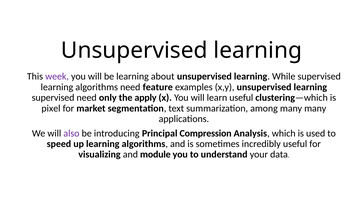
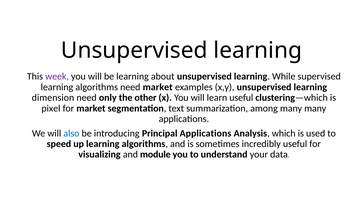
need feature: feature -> market
supervised at (53, 98): supervised -> dimension
apply: apply -> other
also colour: purple -> blue
Principal Compression: Compression -> Applications
